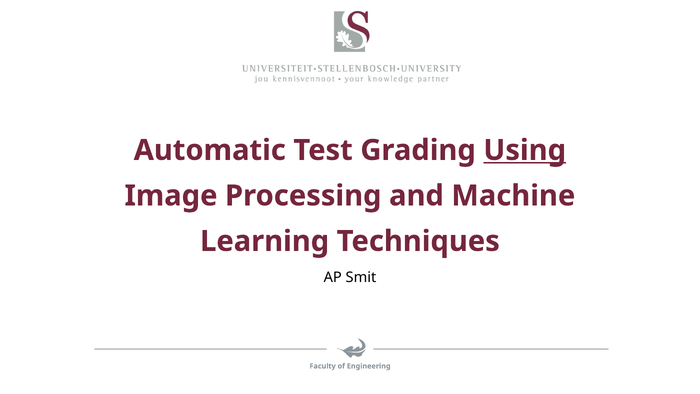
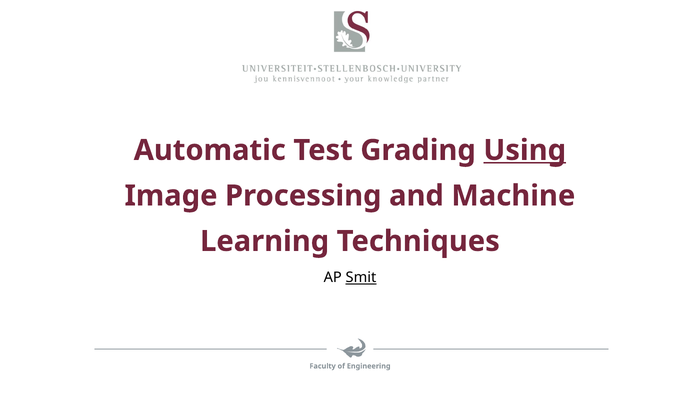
Smit underline: none -> present
